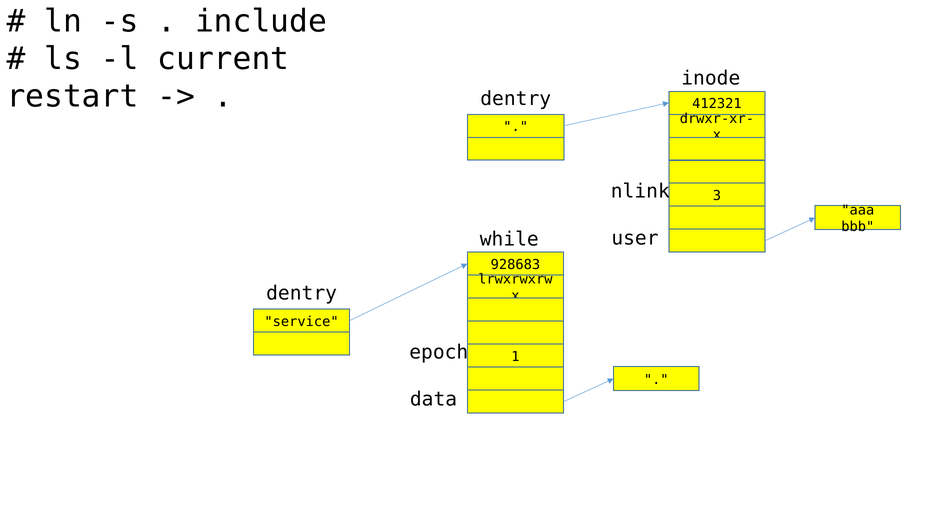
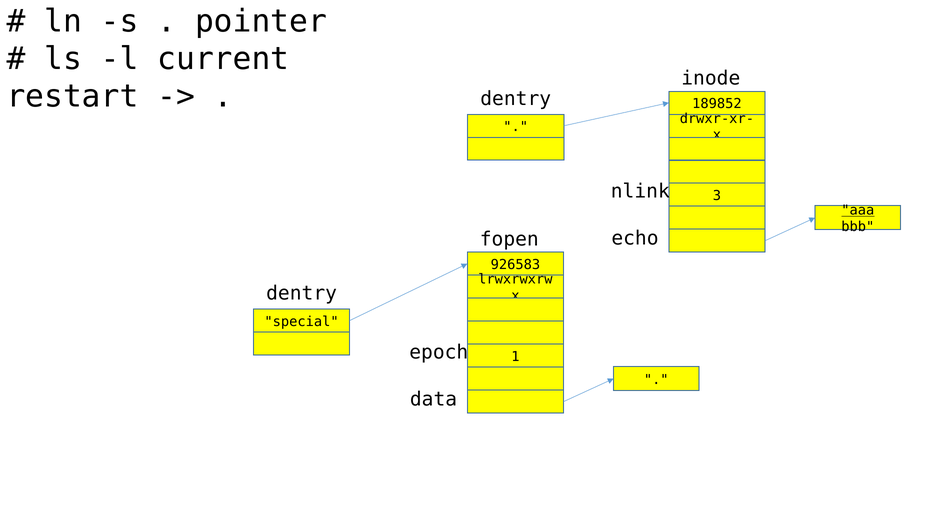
include: include -> pointer
412321: 412321 -> 189852
aaa underline: none -> present
user: user -> echo
while: while -> fopen
928683: 928683 -> 926583
service: service -> special
